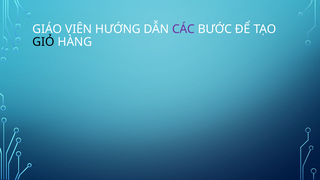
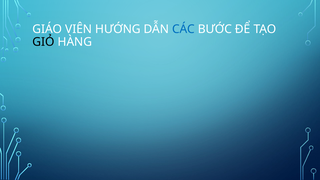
CÁC colour: purple -> blue
